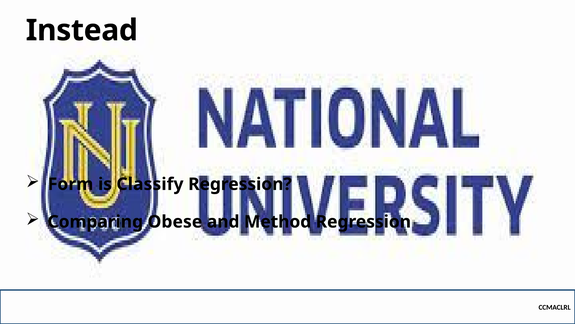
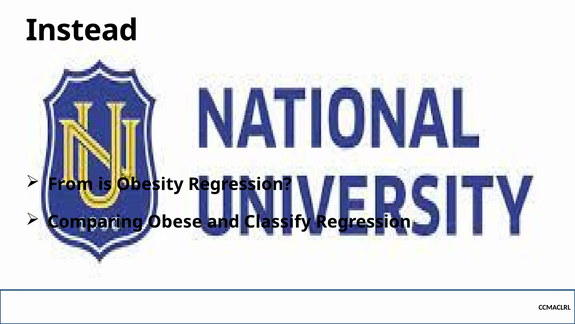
Form: Form -> From
Classify: Classify -> Obesity
Method: Method -> Classify
